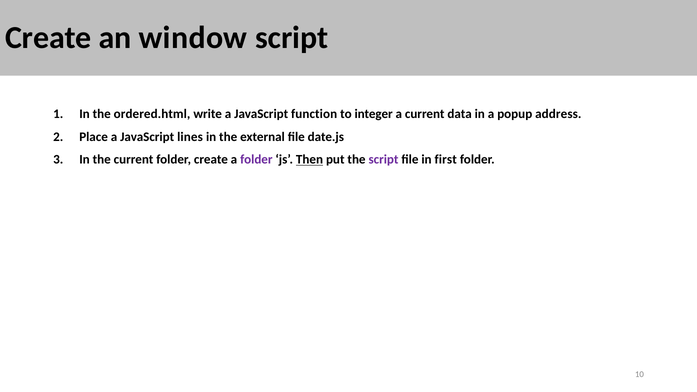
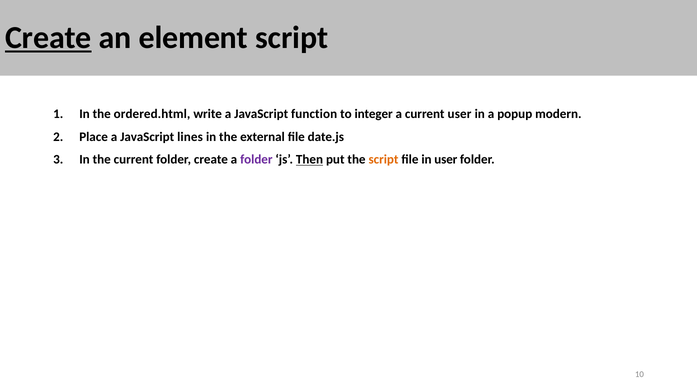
Create at (48, 38) underline: none -> present
window: window -> element
current data: data -> user
address: address -> modern
script at (384, 160) colour: purple -> orange
in first: first -> user
